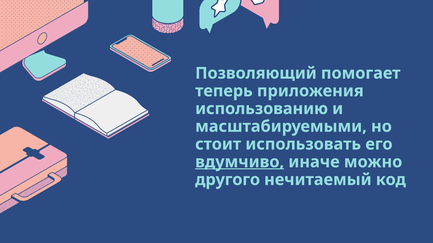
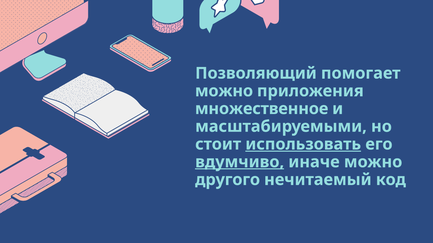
теперь at (224, 91): теперь -> можно
использованию: использованию -> множественное
использовать underline: none -> present
